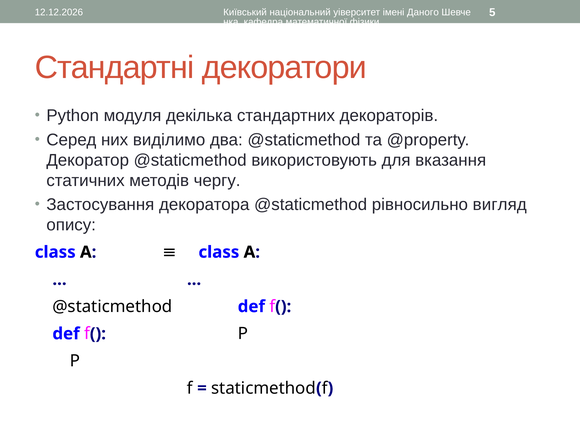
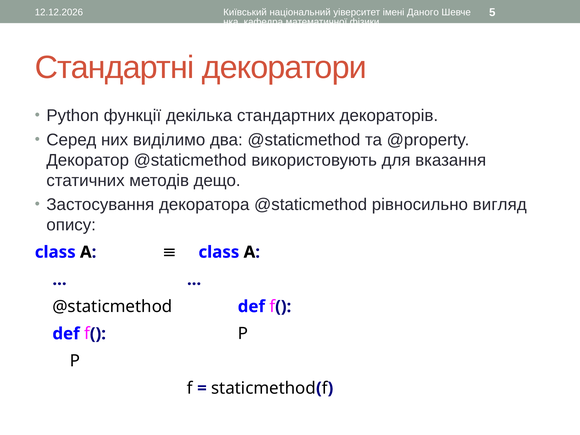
модуля: модуля -> функції
чергу: чергу -> дещо
